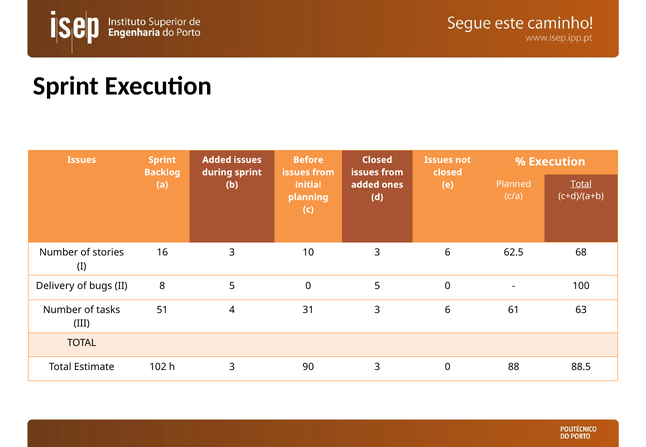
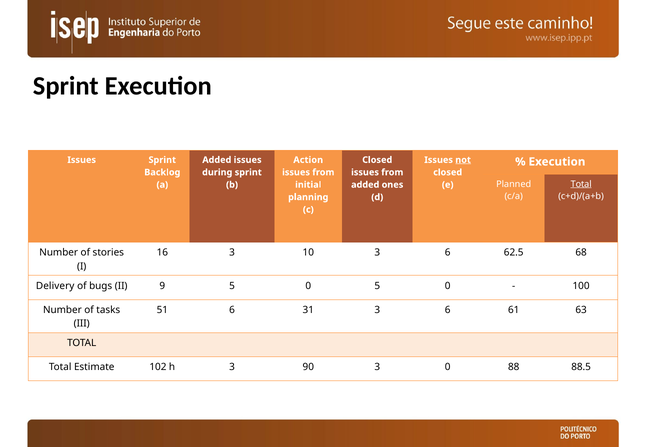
Before: Before -> Action
not underline: none -> present
8: 8 -> 9
51 4: 4 -> 6
